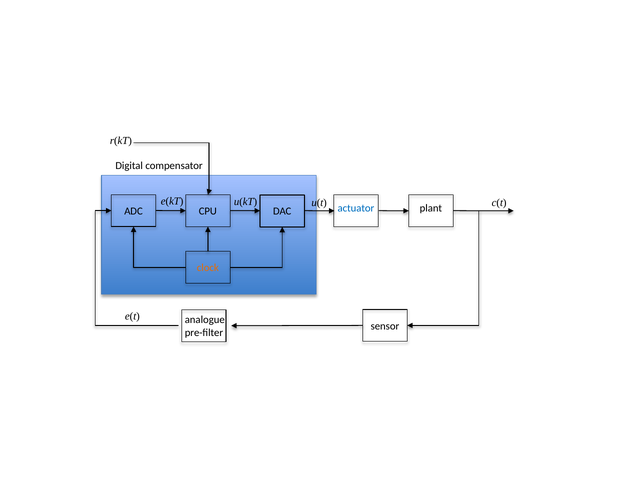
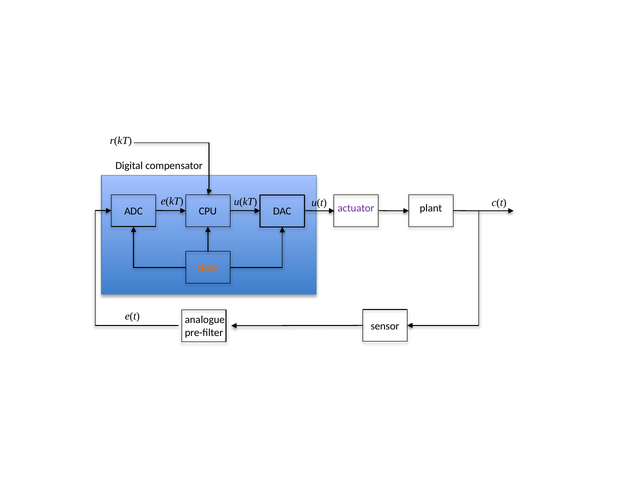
actuator colour: blue -> purple
